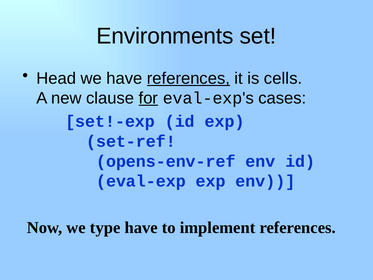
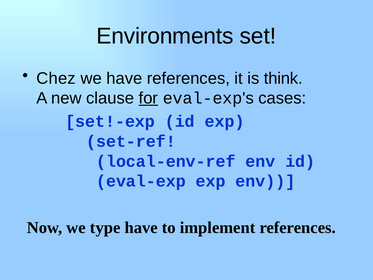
Head: Head -> Chez
references at (188, 78) underline: present -> none
cells: cells -> think
opens-env-ref: opens-env-ref -> local-env-ref
